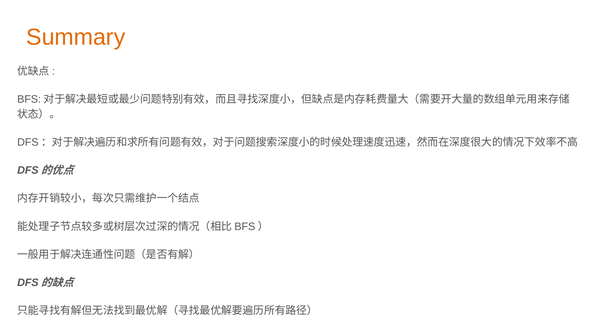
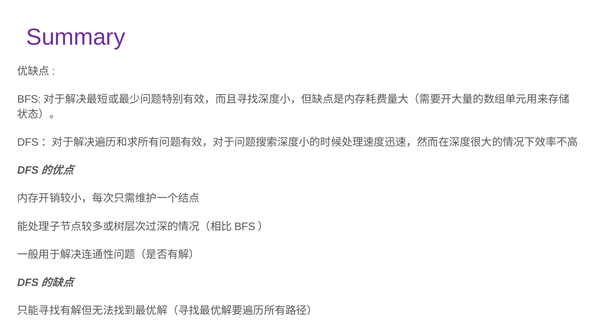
Summary colour: orange -> purple
